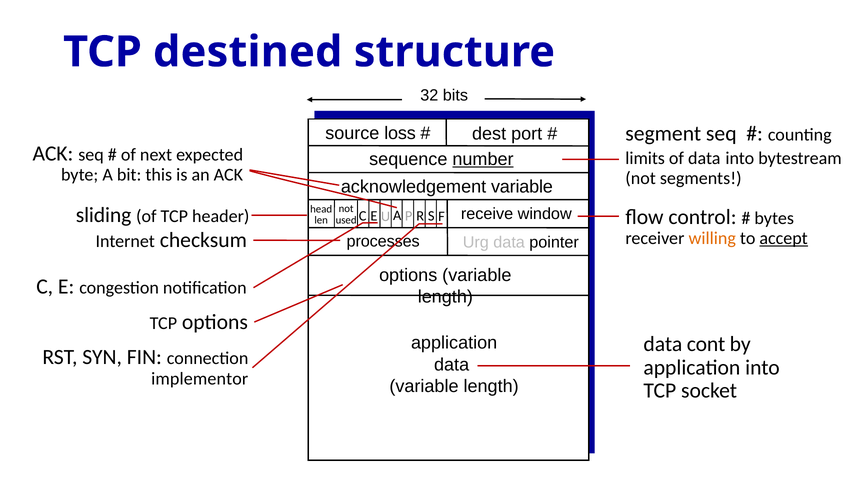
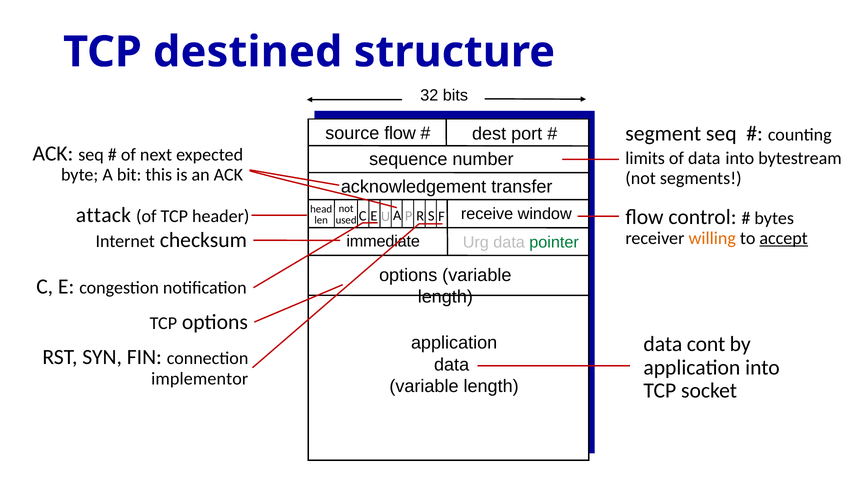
source loss: loss -> flow
number underline: present -> none
acknowledgement variable: variable -> transfer
sliding: sliding -> attack
processes: processes -> immediate
pointer colour: black -> green
